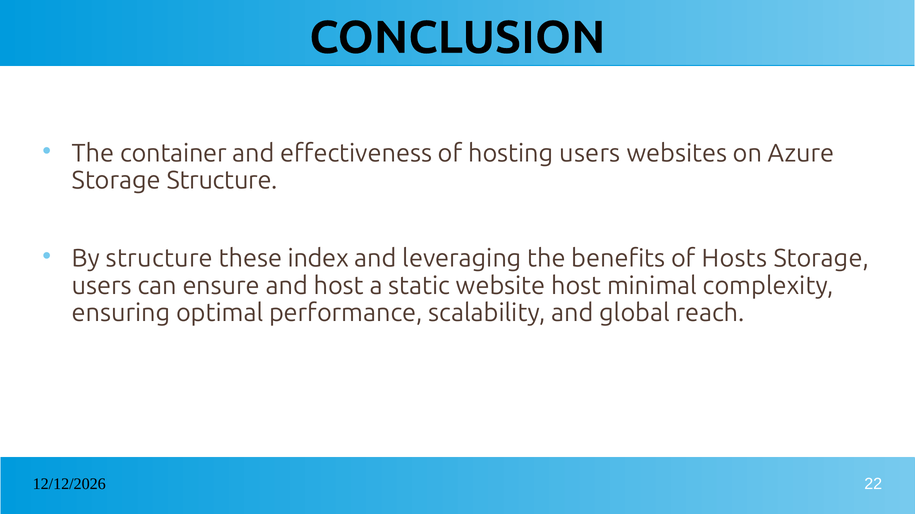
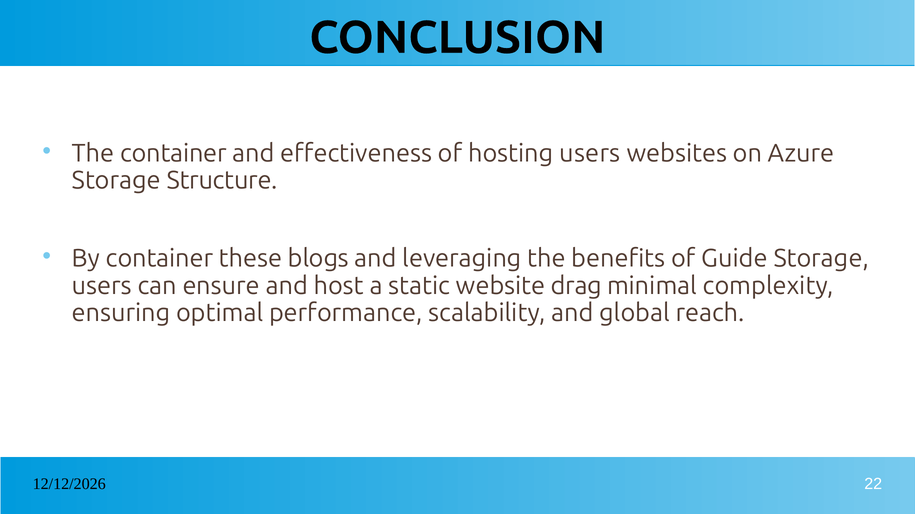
By structure: structure -> container
index: index -> blogs
Hosts: Hosts -> Guide
website host: host -> drag
